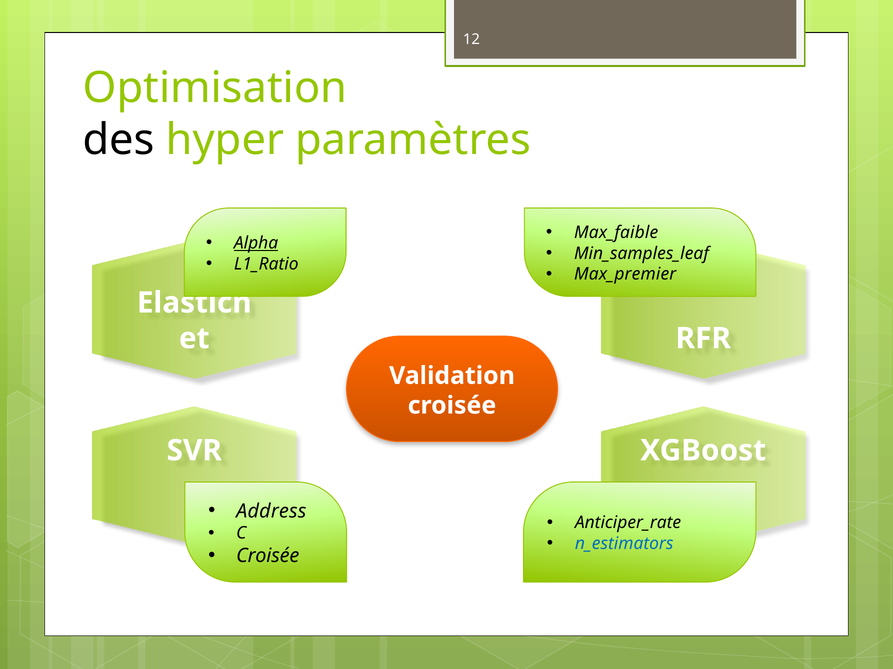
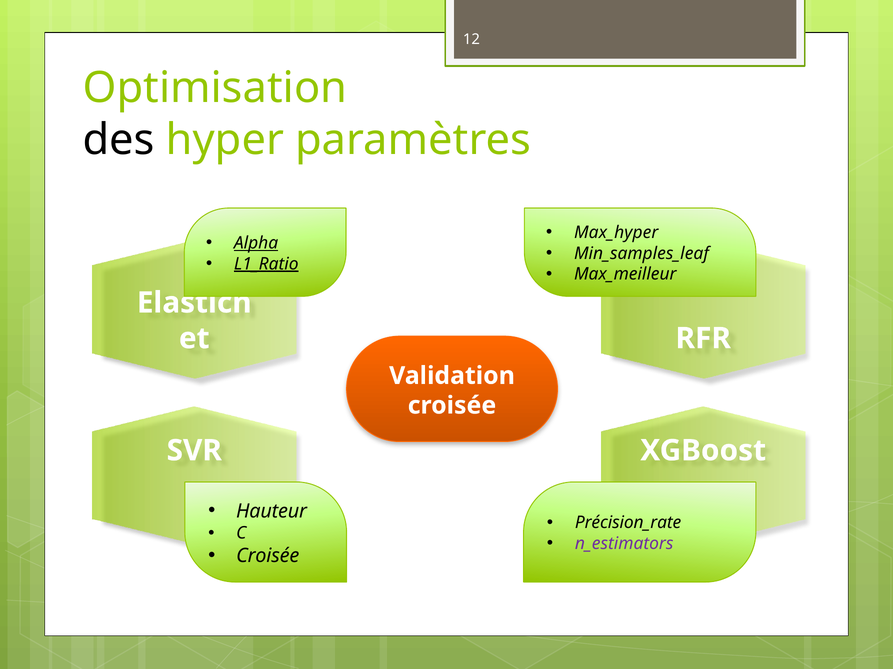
Max_faible: Max_faible -> Max_hyper
L1_Ratio underline: none -> present
Max_premier: Max_premier -> Max_meilleur
Address: Address -> Hauteur
Anticiper_rate: Anticiper_rate -> Précision_rate
n_estimators colour: blue -> purple
